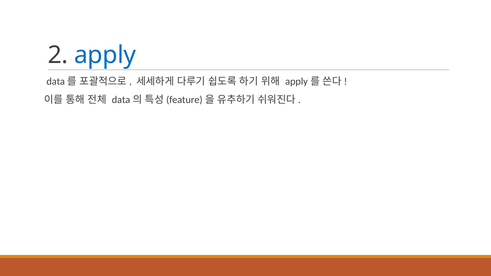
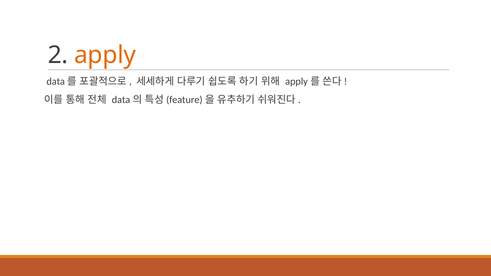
apply colour: blue -> orange
